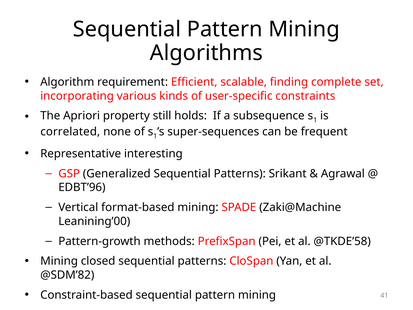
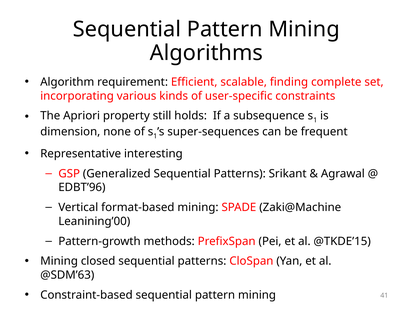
correlated: correlated -> dimension
@TKDE’58: @TKDE’58 -> @TKDE’15
@SDM’82: @SDM’82 -> @SDM’63
